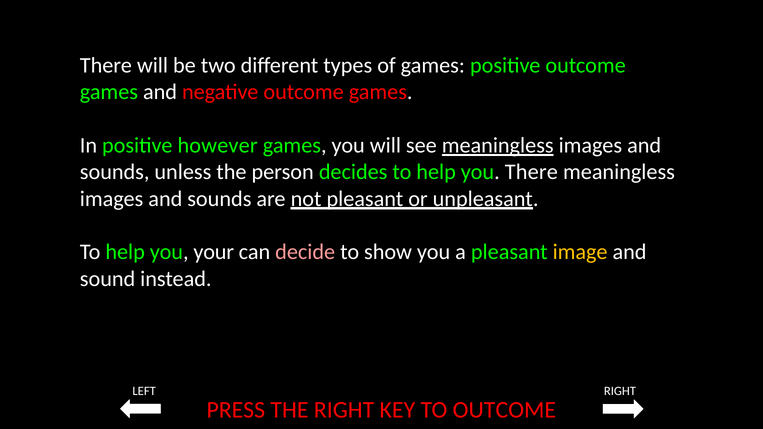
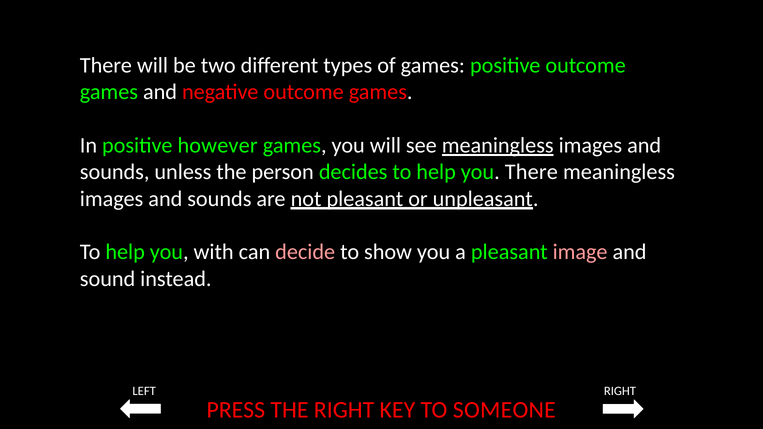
your: your -> with
image colour: yellow -> pink
TO OUTCOME: OUTCOME -> SOMEONE
